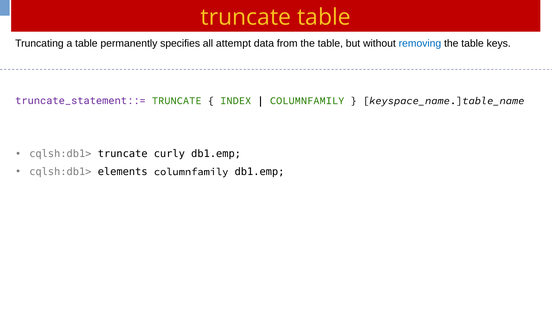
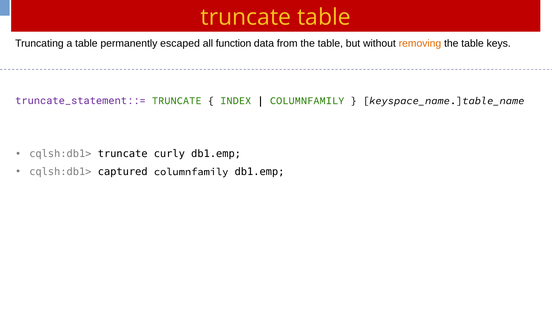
specifies: specifies -> escaped
attempt: attempt -> function
removing colour: blue -> orange
elements: elements -> captured
